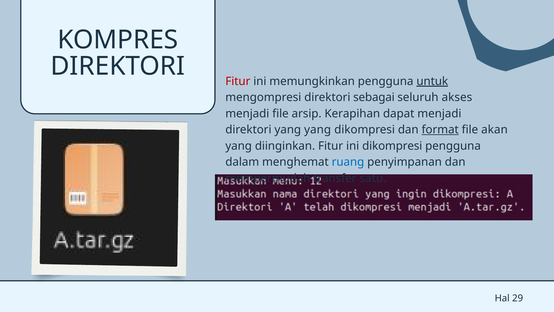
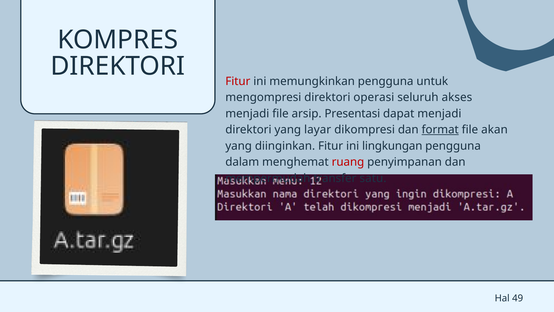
untuk underline: present -> none
sebagai: sebagai -> operasi
Kerapihan: Kerapihan -> Presentasi
yang yang: yang -> layar
ini dikompresi: dikompresi -> lingkungan
ruang colour: blue -> red
29: 29 -> 49
